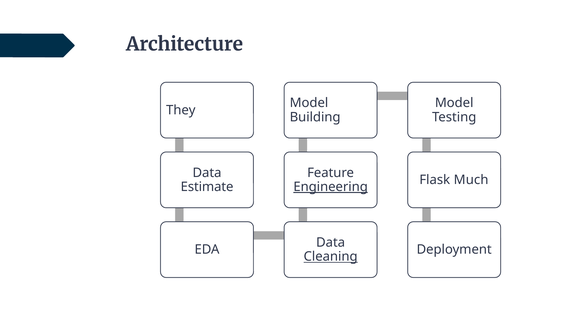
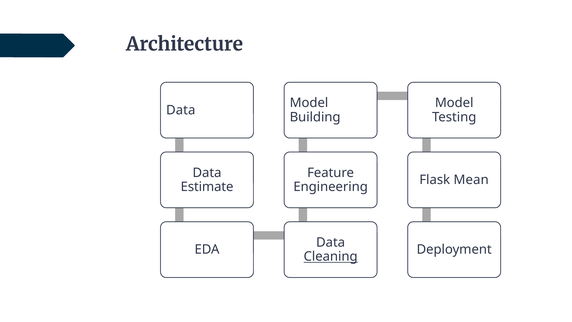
They at (181, 110): They -> Data
Much: Much -> Mean
Engineering underline: present -> none
